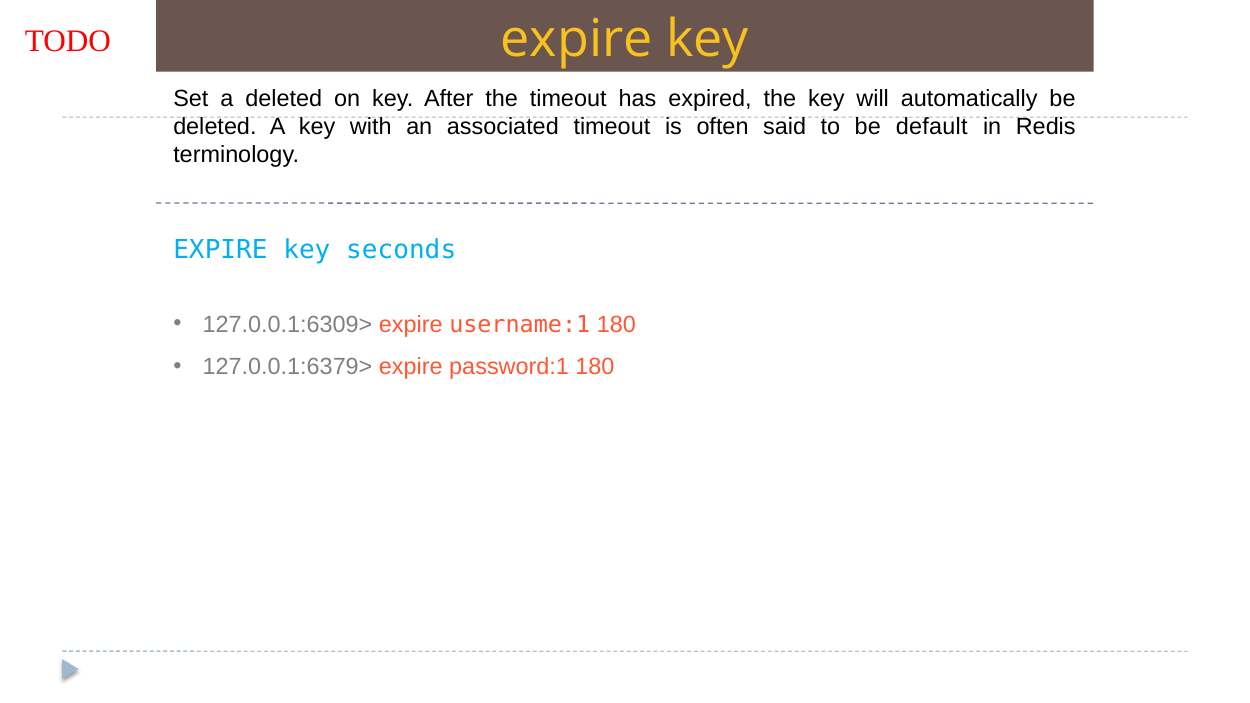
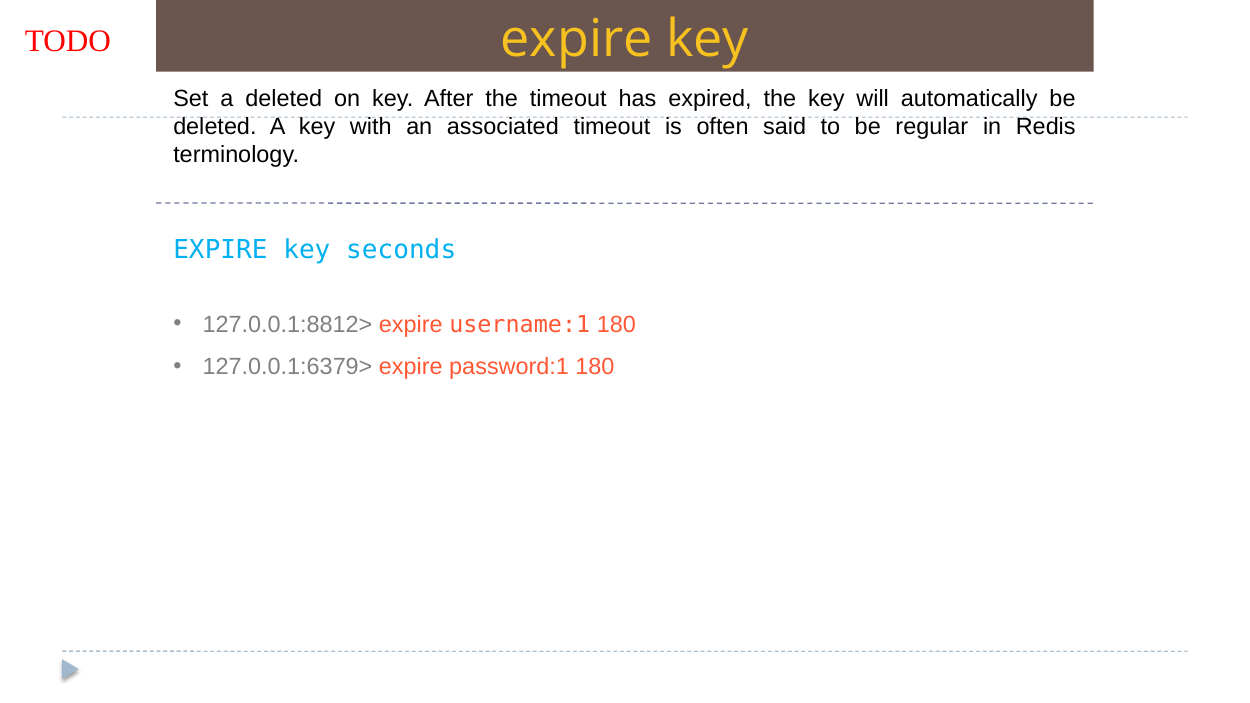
default: default -> regular
127.0.0.1:6309>: 127.0.0.1:6309> -> 127.0.0.1:8812>
